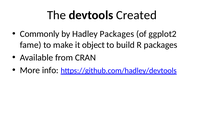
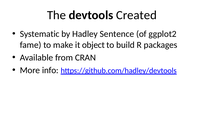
Commonly: Commonly -> Systematic
Hadley Packages: Packages -> Sentence
